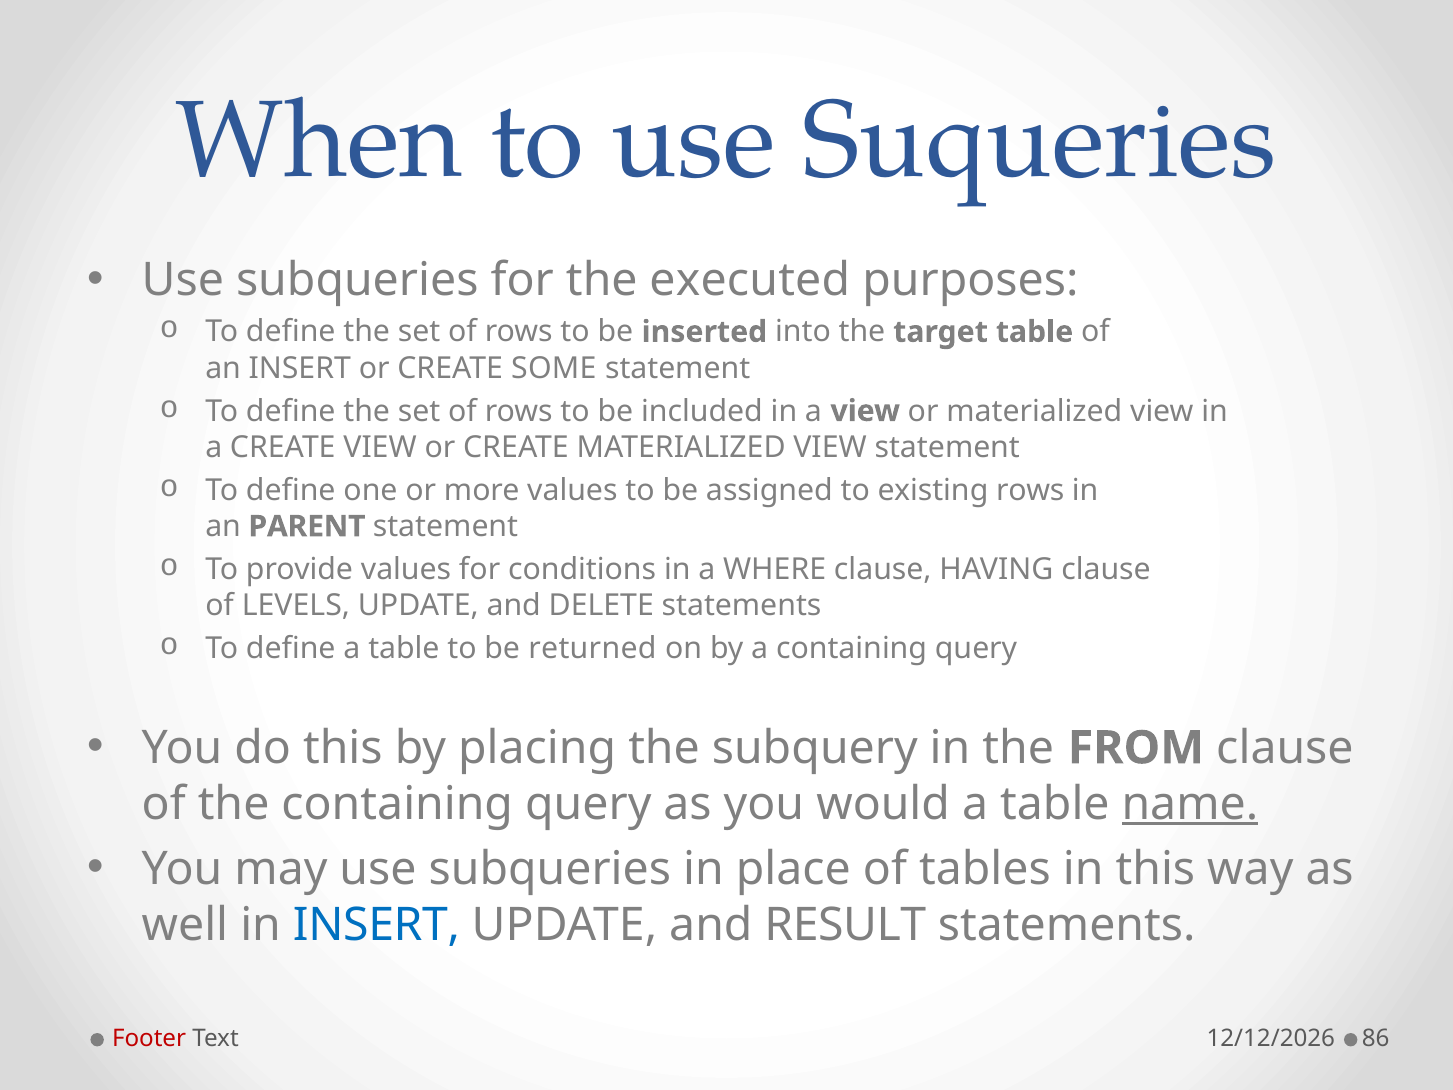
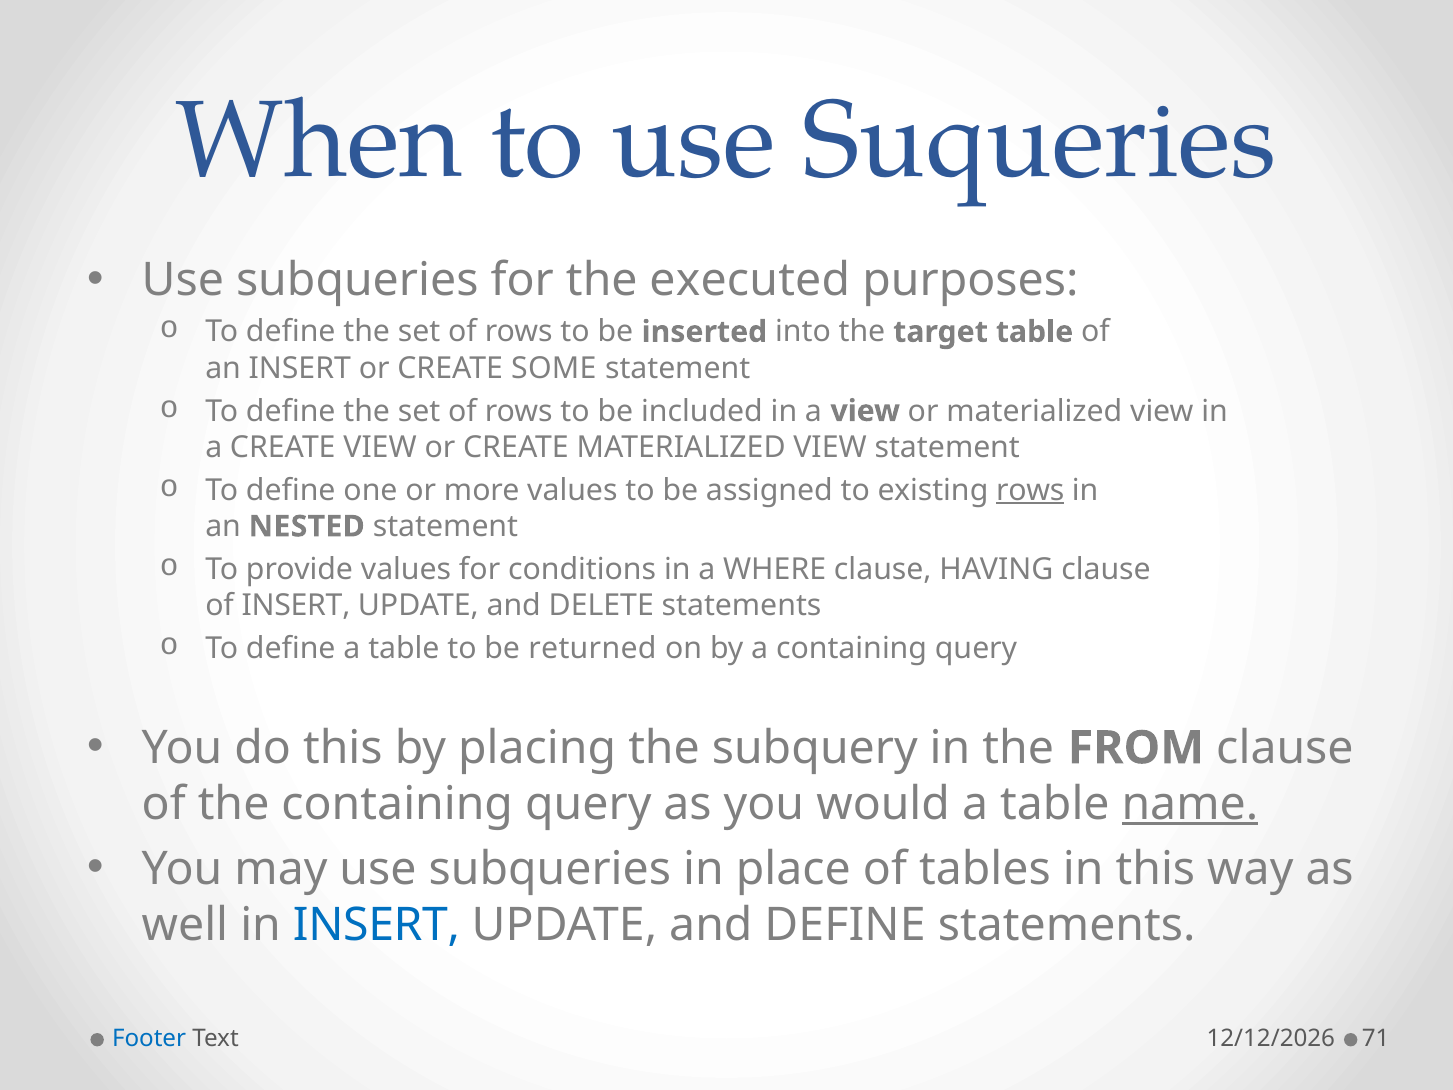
rows at (1030, 490) underline: none -> present
PARENT: PARENT -> NESTED
of LEVELS: LEVELS -> INSERT
and RESULT: RESULT -> DEFINE
Footer colour: red -> blue
86: 86 -> 71
